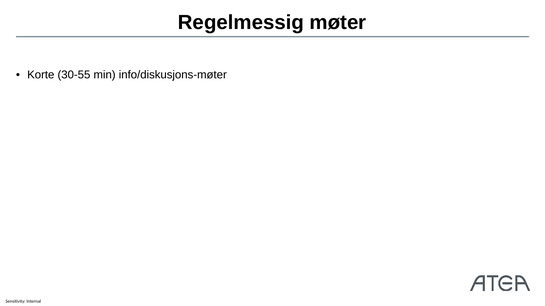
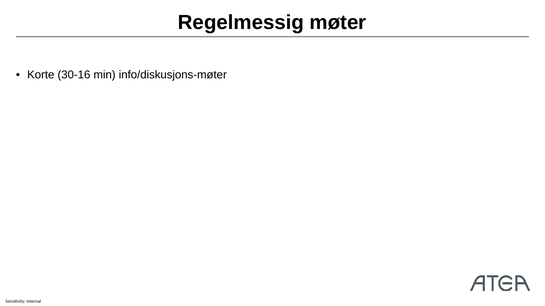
30-55: 30-55 -> 30-16
